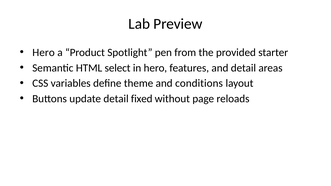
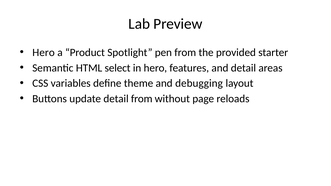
conditions: conditions -> debugging
detail fixed: fixed -> from
